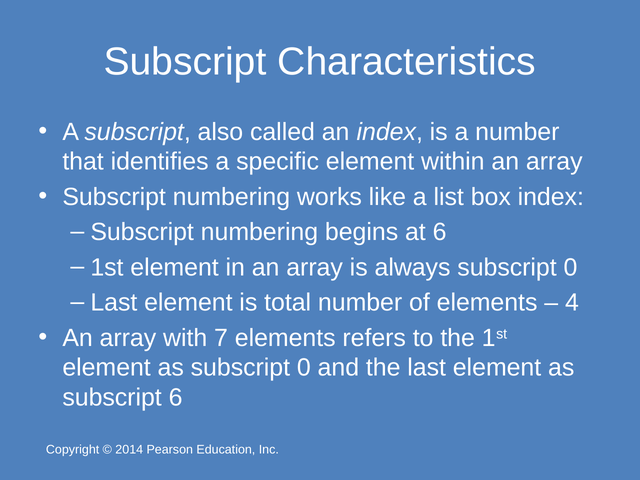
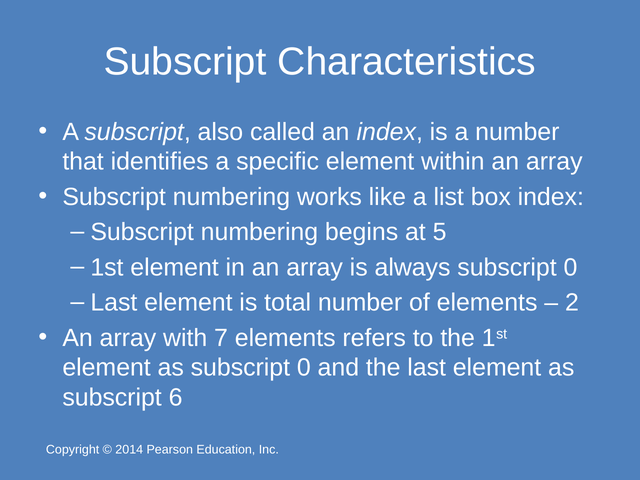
at 6: 6 -> 5
4: 4 -> 2
